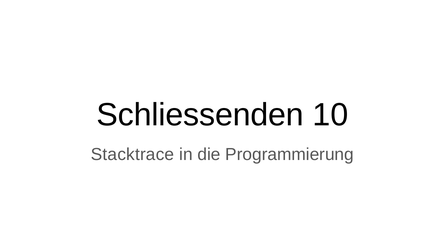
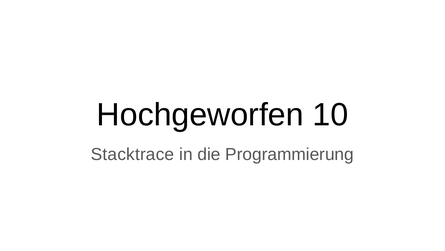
Schliessenden: Schliessenden -> Hochgeworfen
